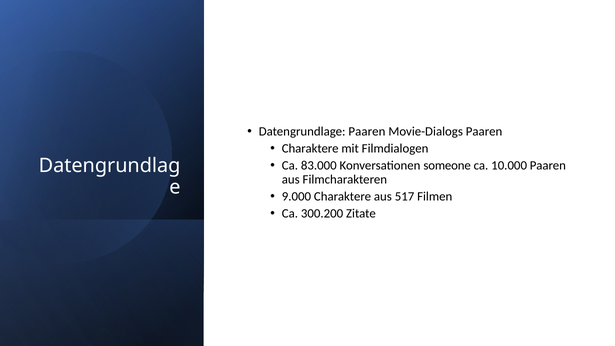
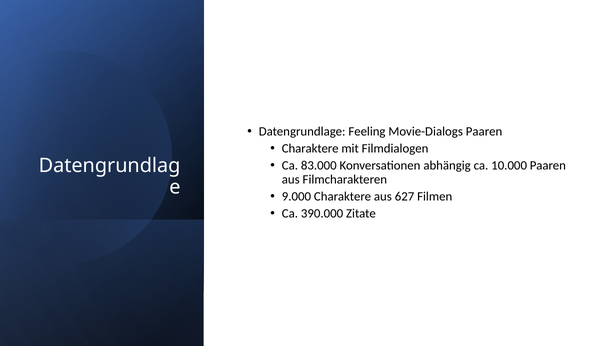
Datengrundlage Paaren: Paaren -> Feeling
someone: someone -> abhängig
517: 517 -> 627
300.200: 300.200 -> 390.000
